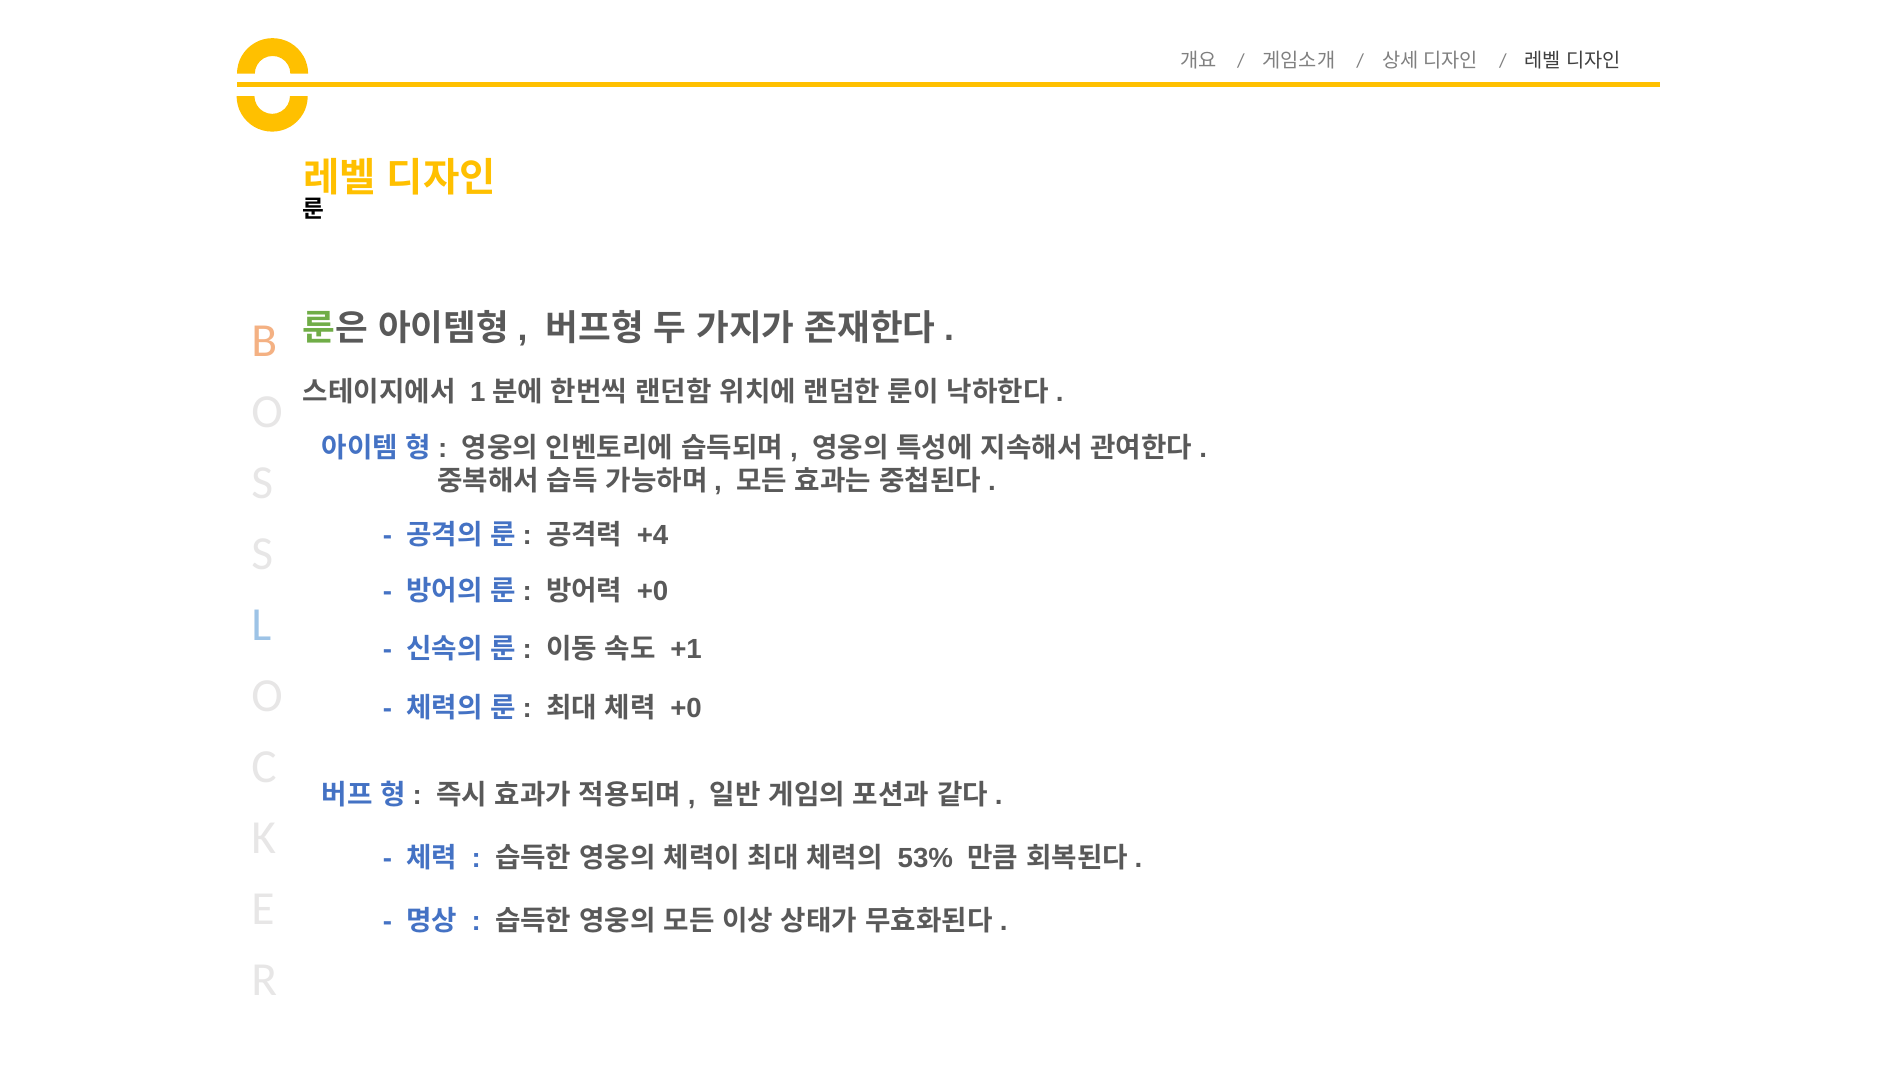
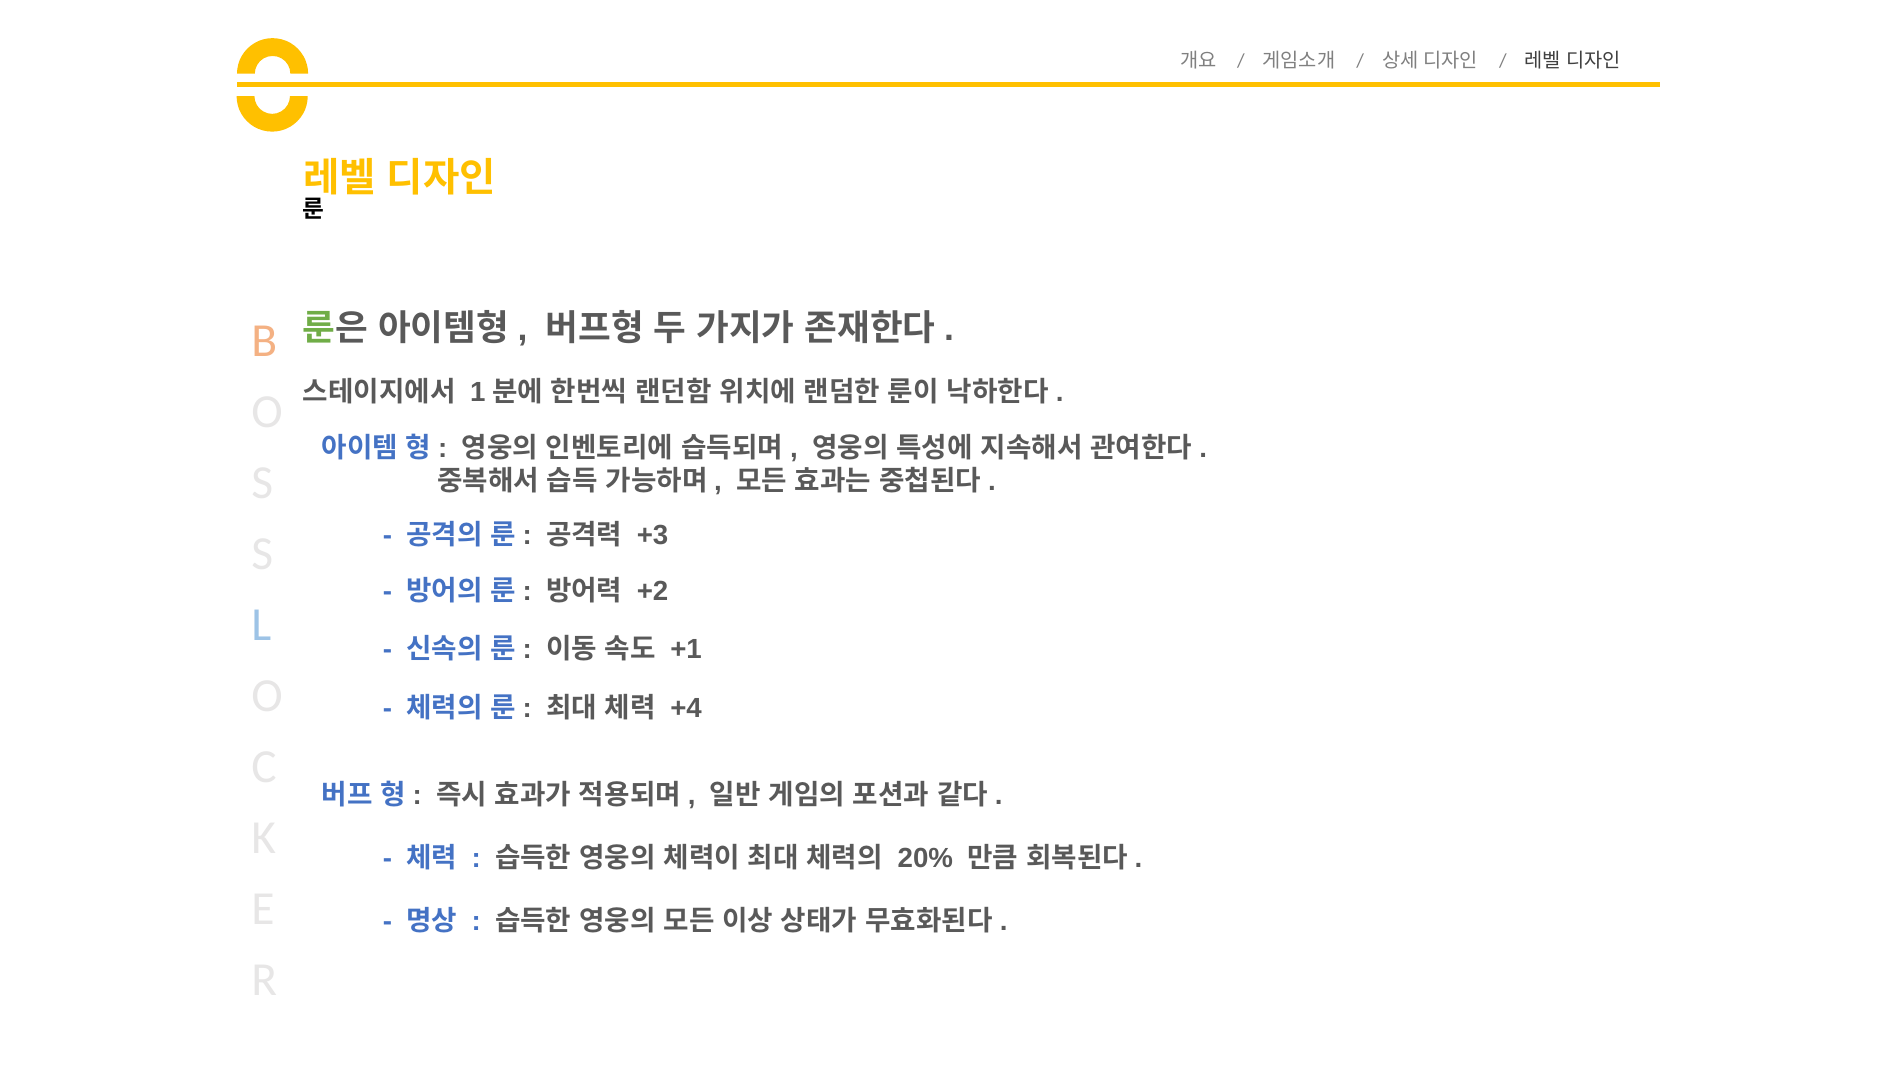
+4: +4 -> +3
+0 at (653, 591): +0 -> +2
+0 at (686, 708): +0 -> +4
53%: 53% -> 20%
